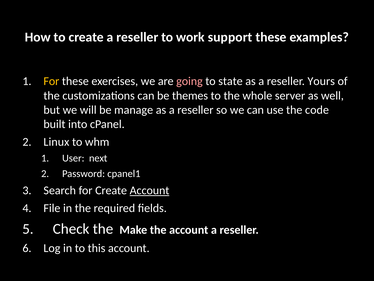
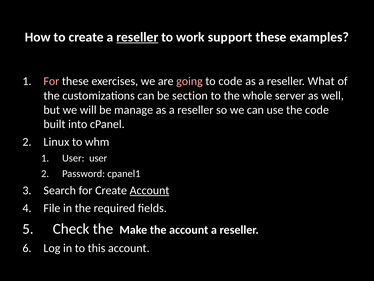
reseller at (137, 37) underline: none -> present
For at (51, 81) colour: yellow -> pink
to state: state -> code
Yours: Yours -> What
themes: themes -> section
User next: next -> user
